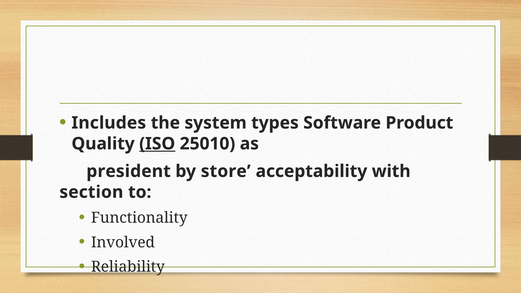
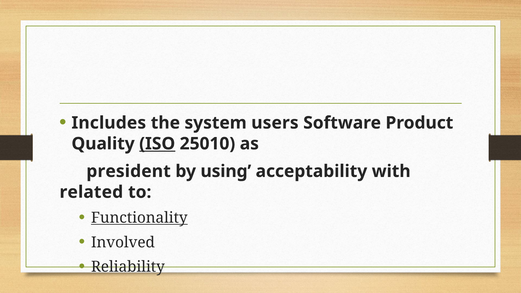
types: types -> users
store: store -> using
section: section -> related
Functionality underline: none -> present
